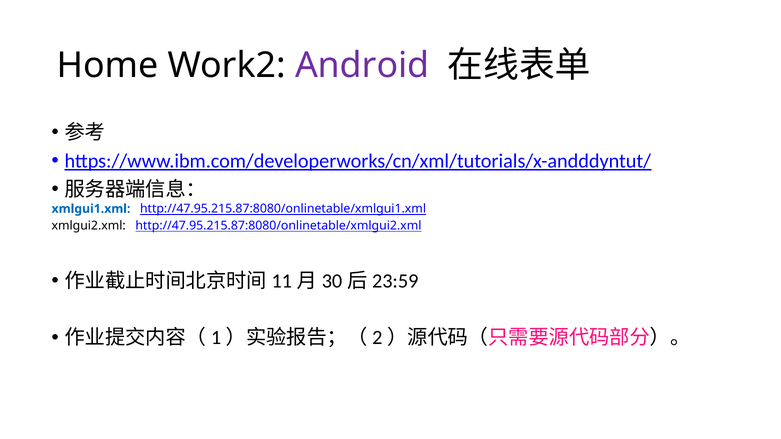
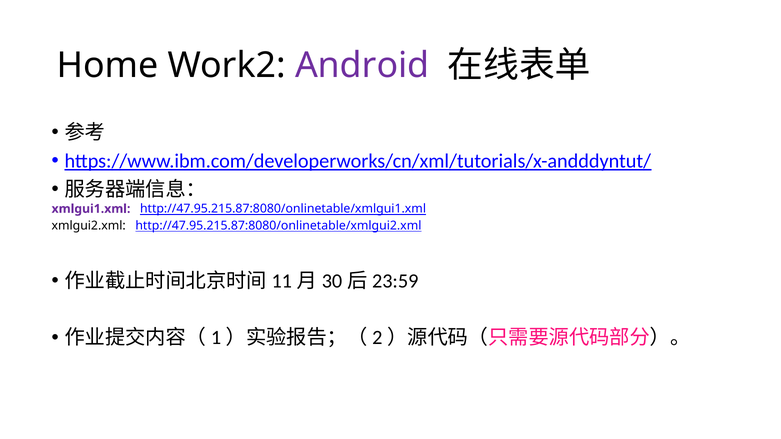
xmlgui1.xml colour: blue -> purple
